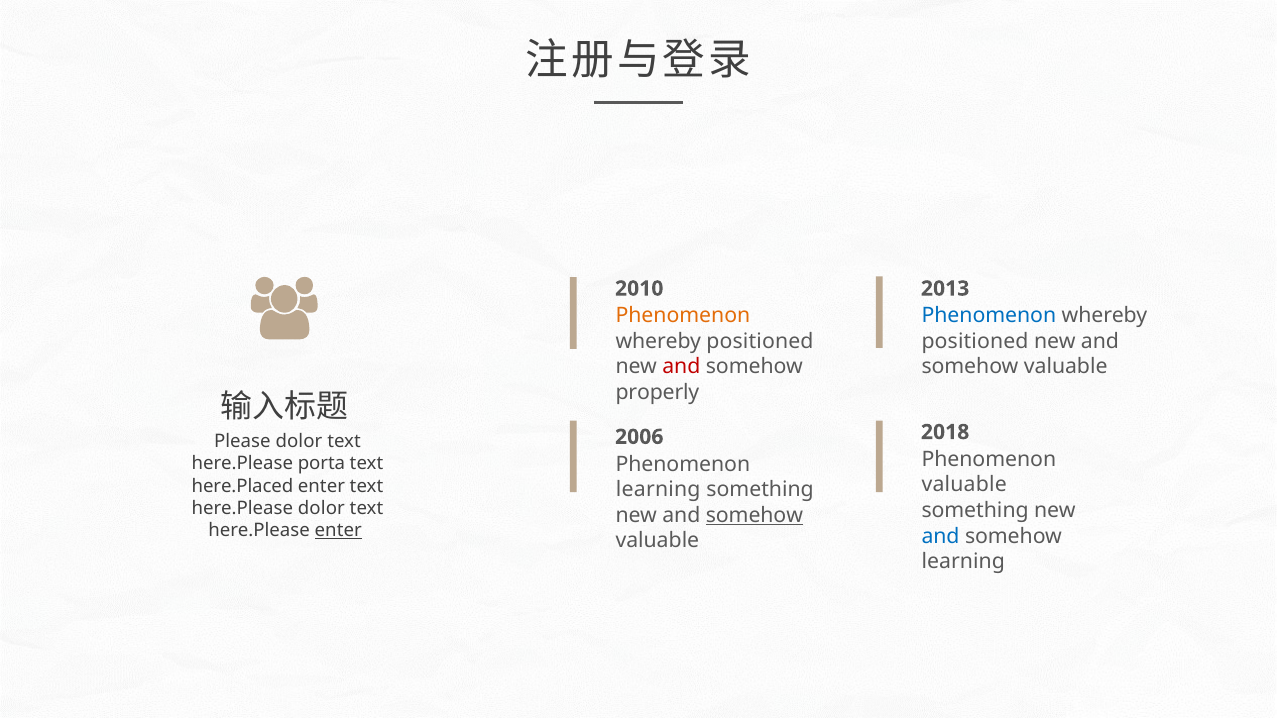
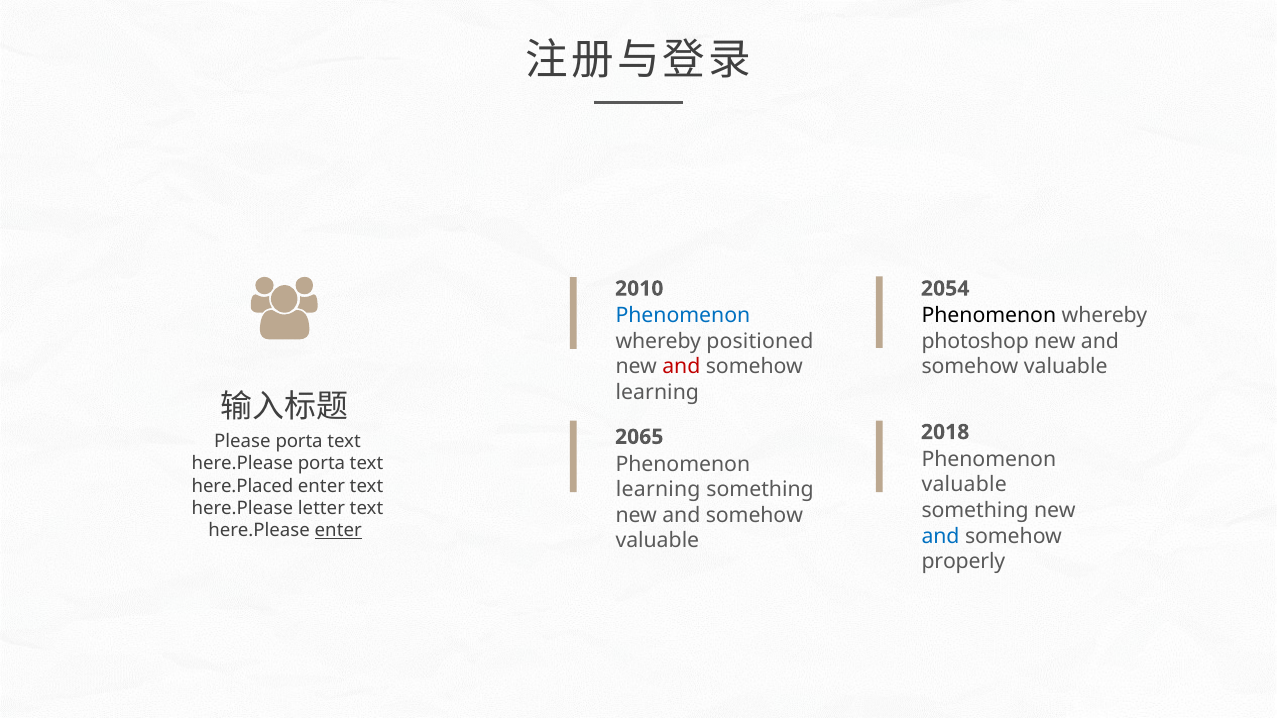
2013: 2013 -> 2054
Phenomenon at (683, 316) colour: orange -> blue
Phenomenon at (989, 316) colour: blue -> black
positioned at (975, 342): positioned -> photoshop
properly at (657, 393): properly -> learning
2006: 2006 -> 2065
Please dolor: dolor -> porta
here.Please dolor: dolor -> letter
somehow at (754, 515) underline: present -> none
learning at (963, 562): learning -> properly
